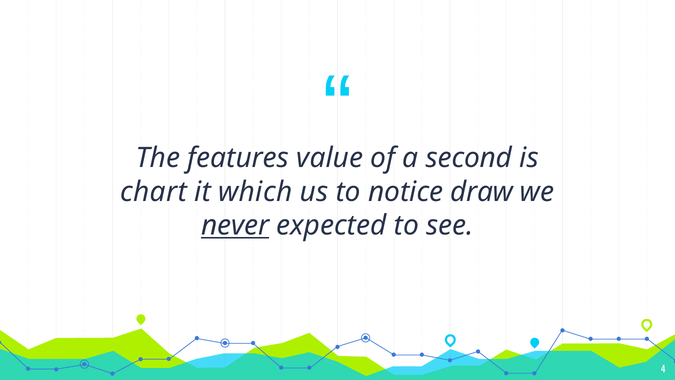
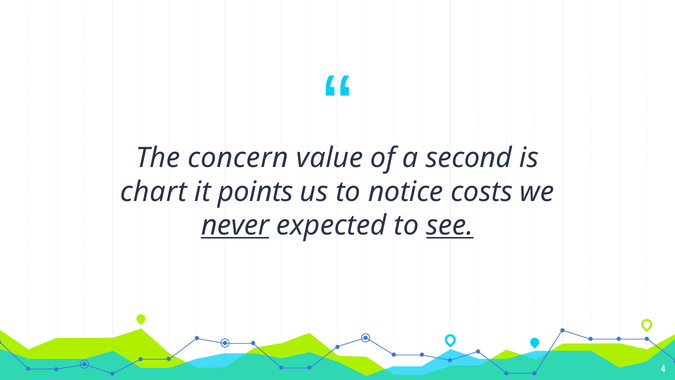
features: features -> concern
which: which -> points
draw: draw -> costs
see underline: none -> present
